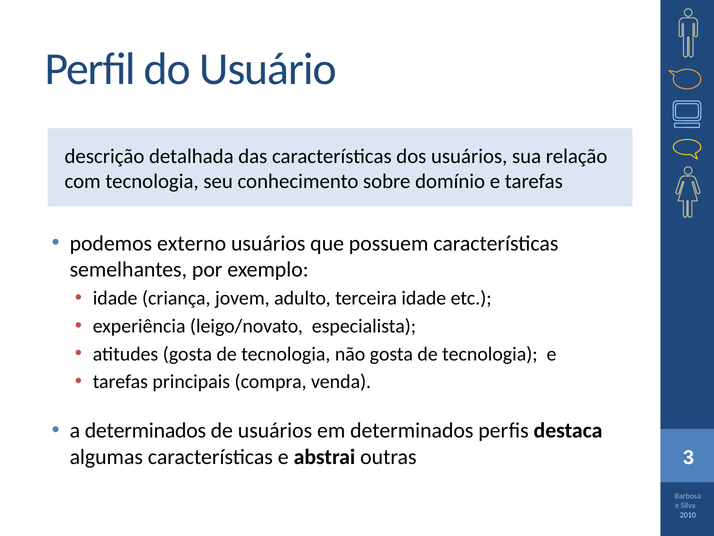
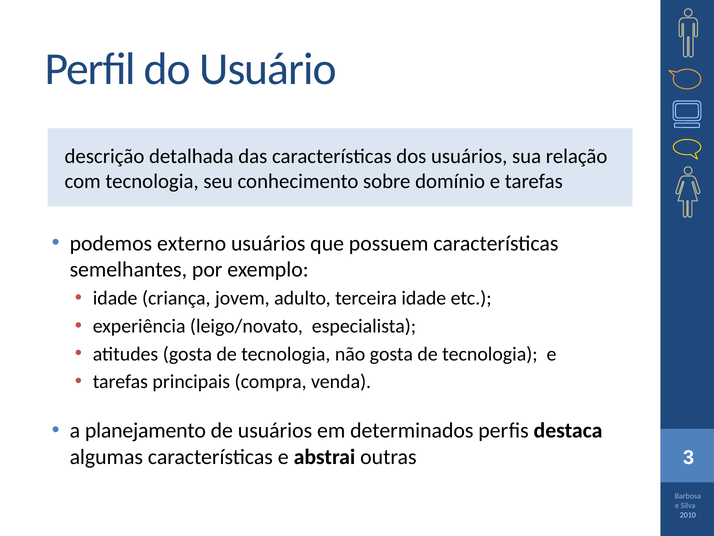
a determinados: determinados -> planejamento
